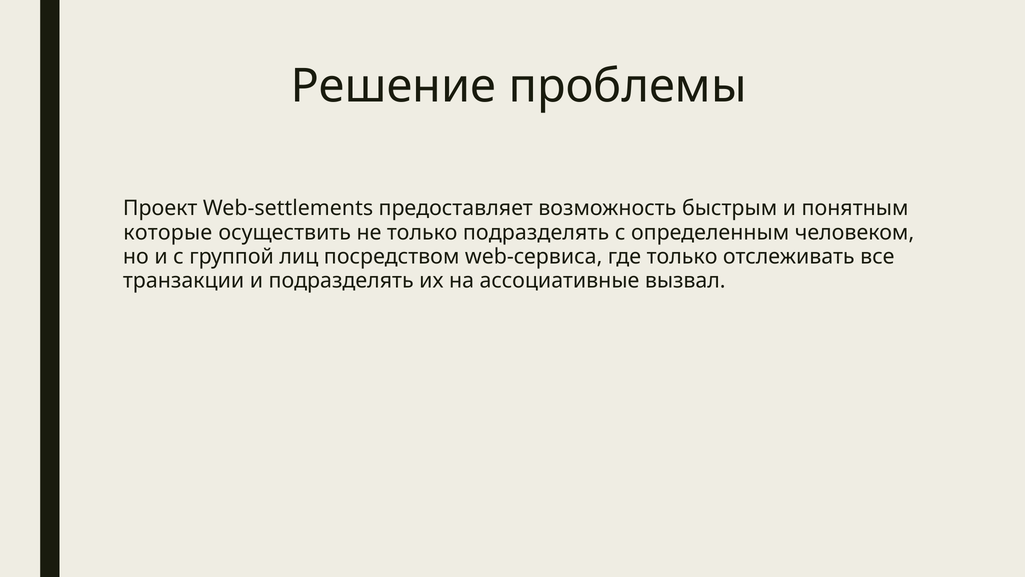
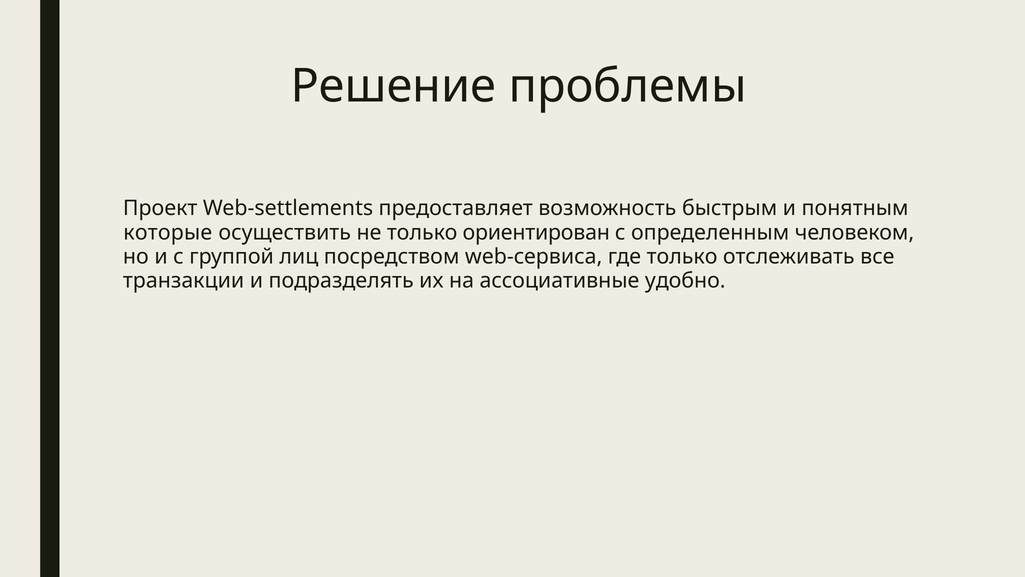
только подразделять: подразделять -> ориентирован
вызвал: вызвал -> удобно
